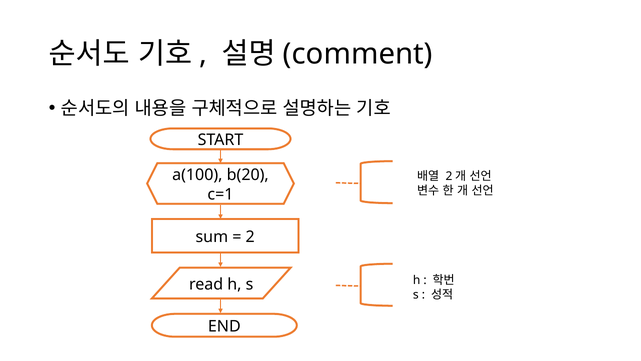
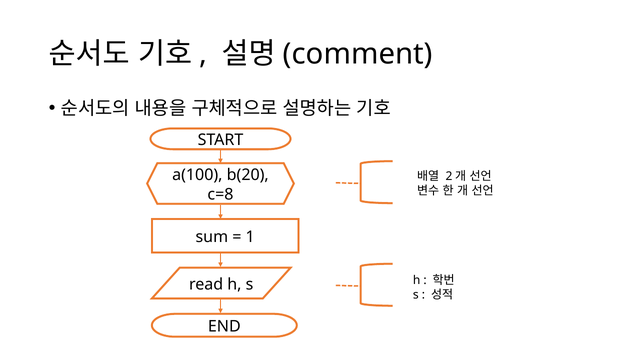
c=1: c=1 -> c=8
2: 2 -> 1
